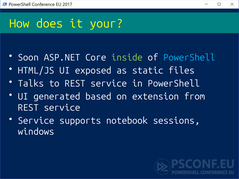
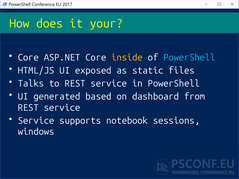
Soon at (28, 58): Soon -> Core
inside colour: light green -> yellow
extension: extension -> dashboard
